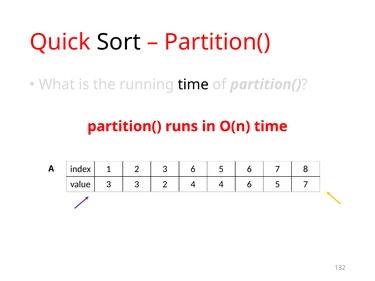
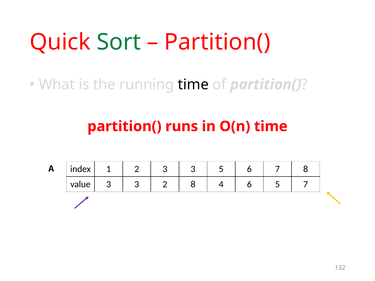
Sort colour: black -> green
2 3 6: 6 -> 3
2 4: 4 -> 8
